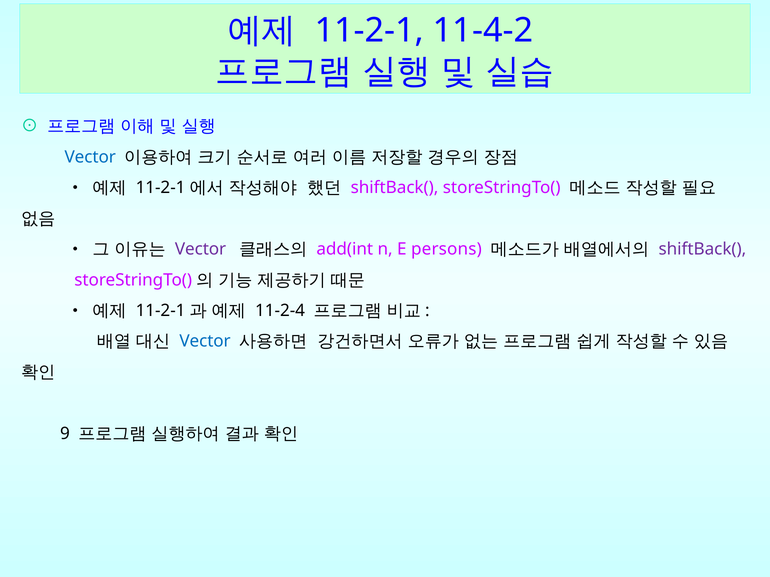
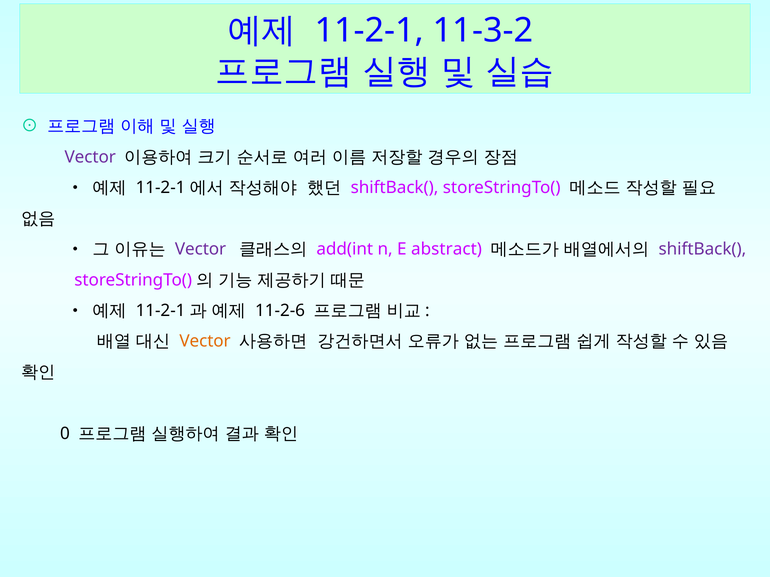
11-4-2: 11-4-2 -> 11-3-2
Vector at (90, 157) colour: blue -> purple
persons: persons -> abstract
11-2-4: 11-2-4 -> 11-2-6
Vector at (205, 342) colour: blue -> orange
9: 9 -> 0
